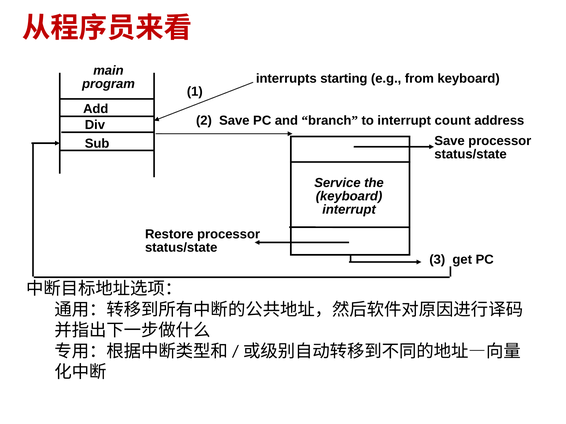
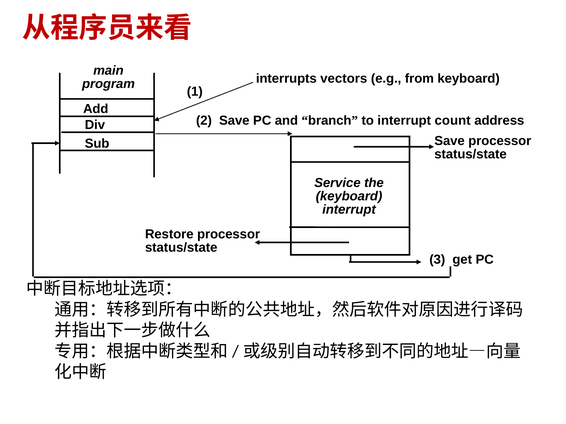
starting: starting -> vectors
